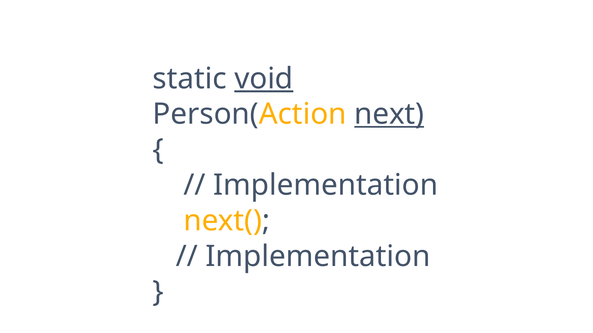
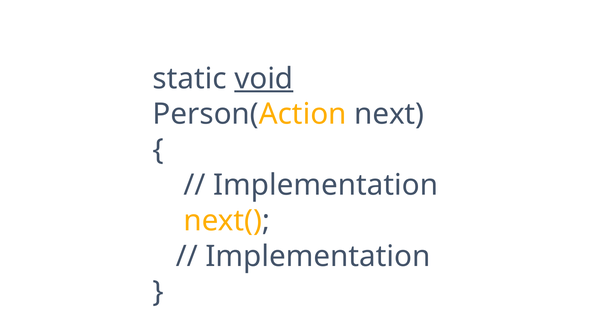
next underline: present -> none
